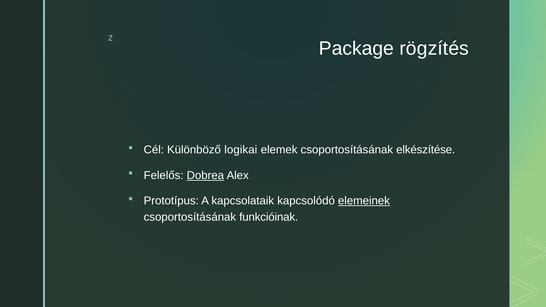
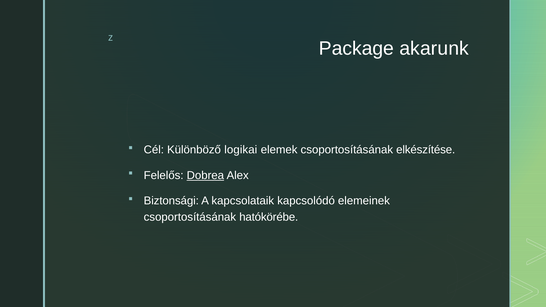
rögzítés: rögzítés -> akarunk
Prototípus: Prototípus -> Biztonsági
elemeinek underline: present -> none
funkcióinak: funkcióinak -> hatókörébe
